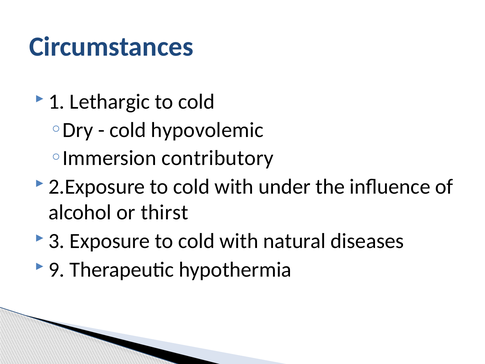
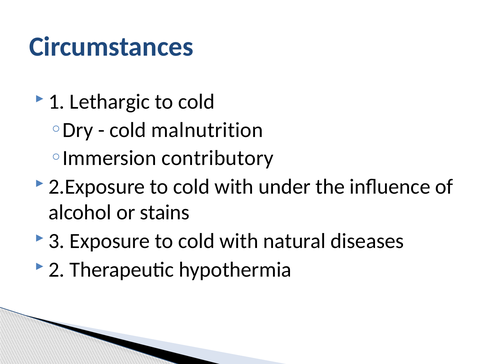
hypovolemic: hypovolemic -> malnutrition
thirst: thirst -> stains
9: 9 -> 2
